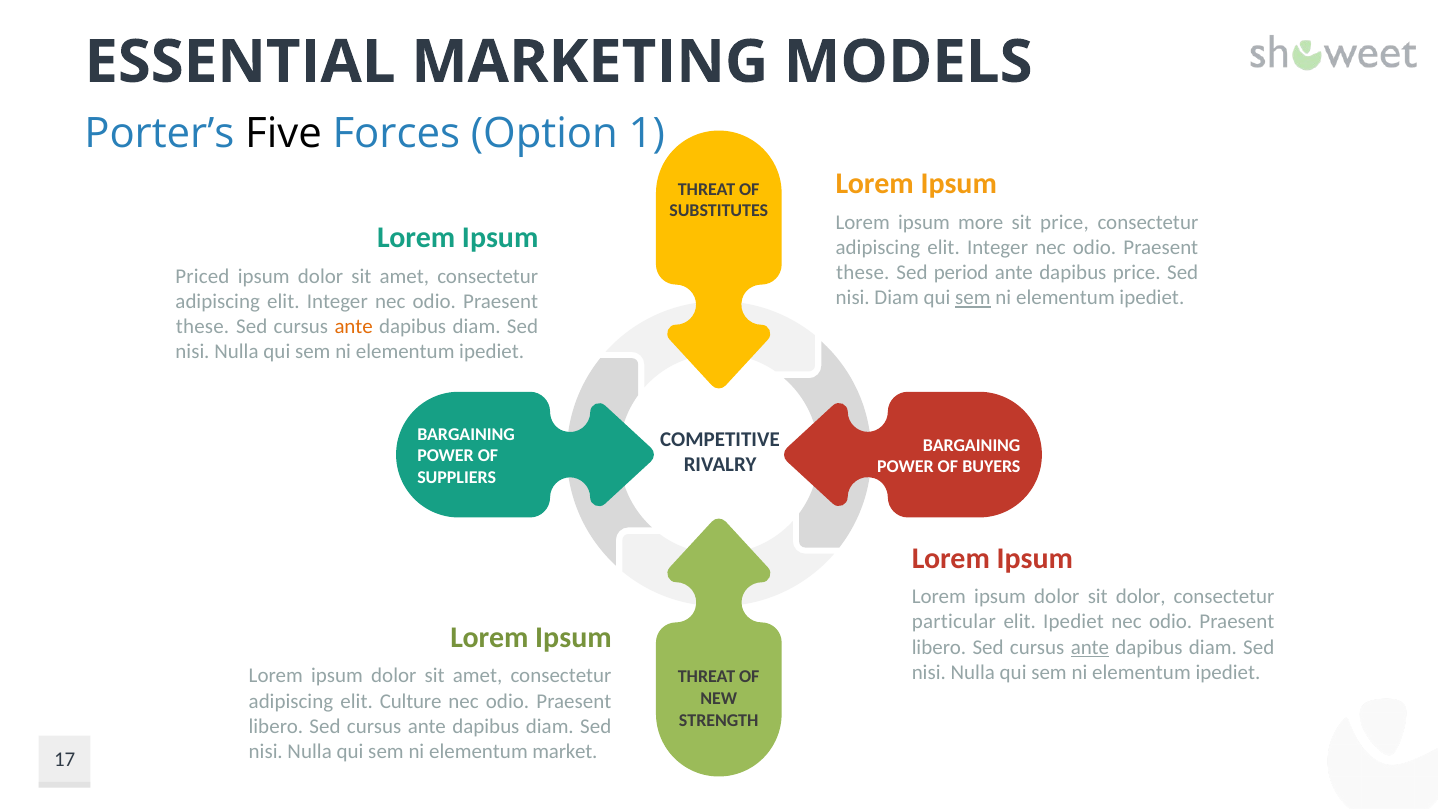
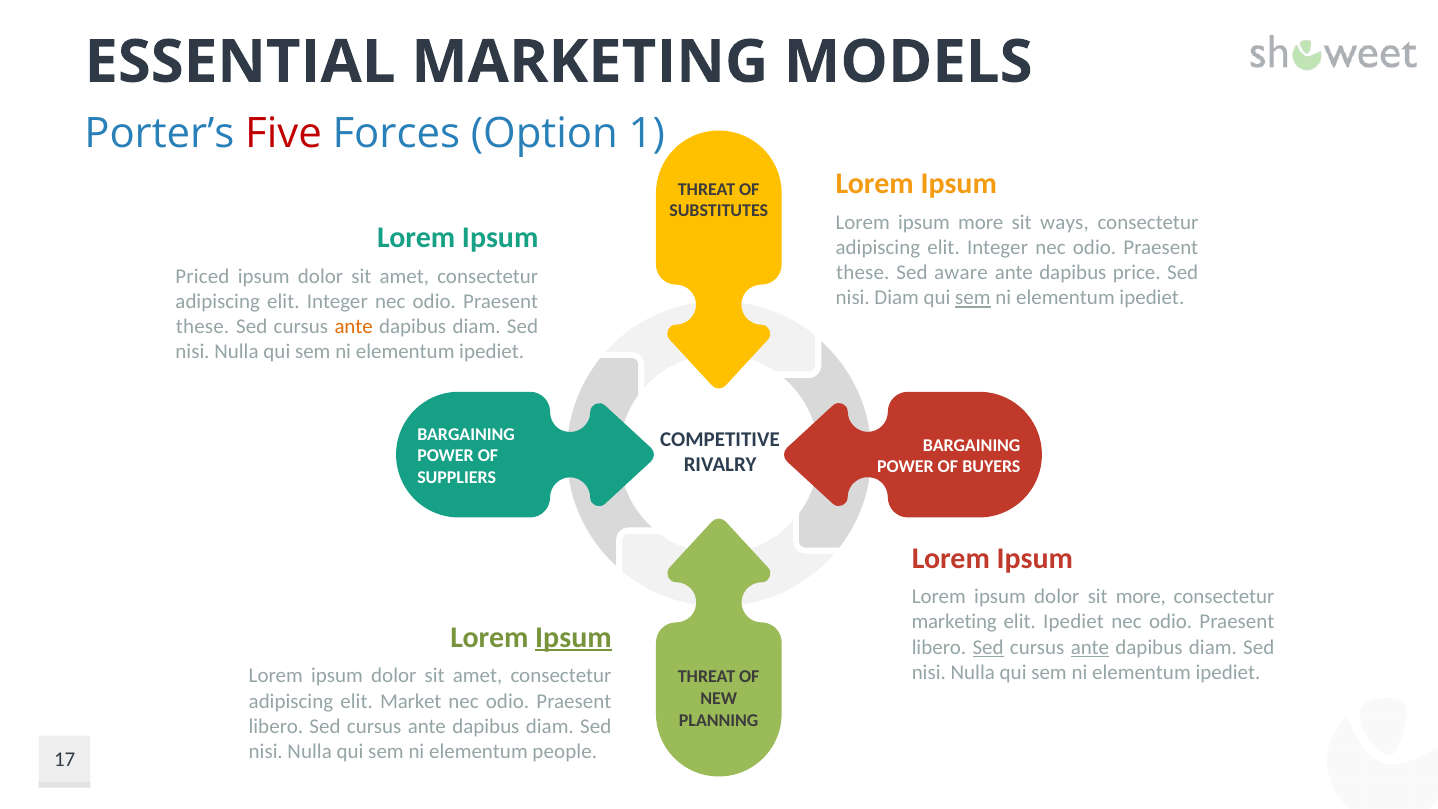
Five colour: black -> red
sit price: price -> ways
period: period -> aware
sit dolor: dolor -> more
particular at (954, 622): particular -> marketing
Ipsum at (573, 637) underline: none -> present
Sed at (988, 647) underline: none -> present
Culture: Culture -> Market
STRENGTH: STRENGTH -> PLANNING
market: market -> people
